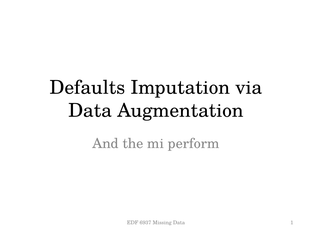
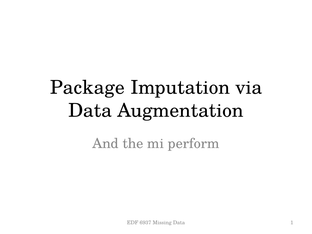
Defaults: Defaults -> Package
